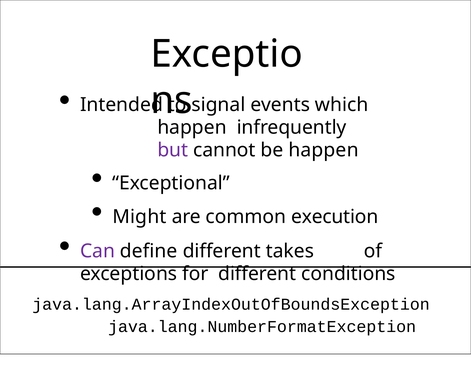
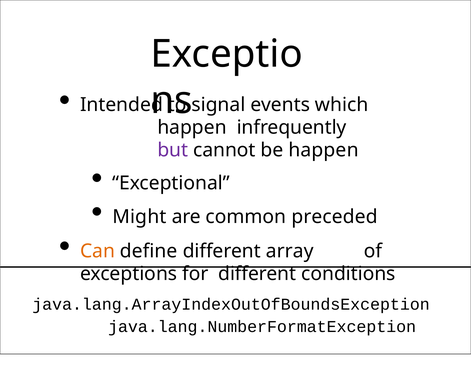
execution: execution -> preceded
Can colour: purple -> orange
takes: takes -> array
